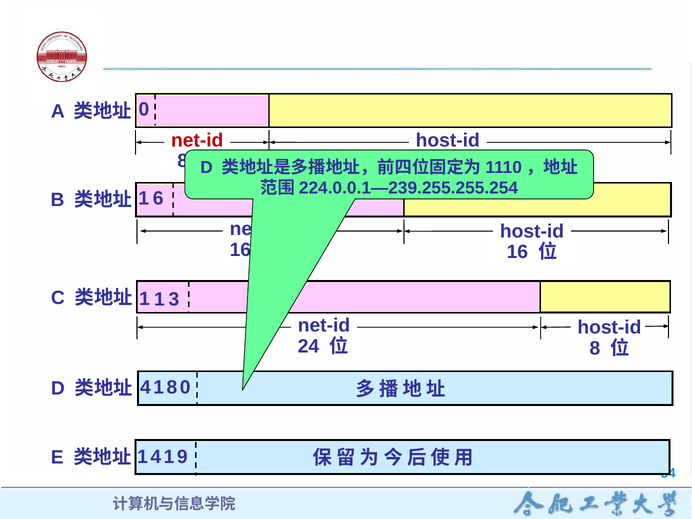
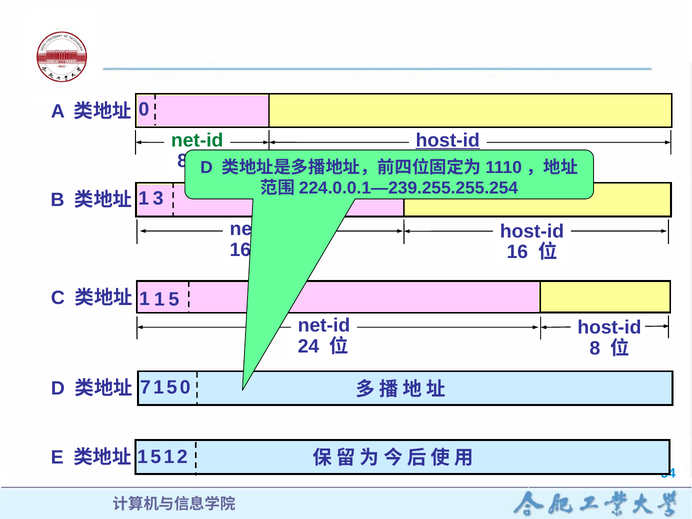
net-id at (197, 140) colour: red -> green
host-id at (448, 140) underline: none -> present
6: 6 -> 3
3 at (174, 299): 3 -> 5
4 at (145, 387): 4 -> 7
8 at (172, 387): 8 -> 5
4 at (156, 457): 4 -> 5
9: 9 -> 2
